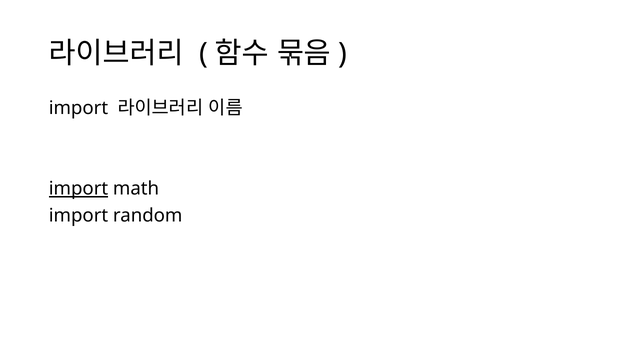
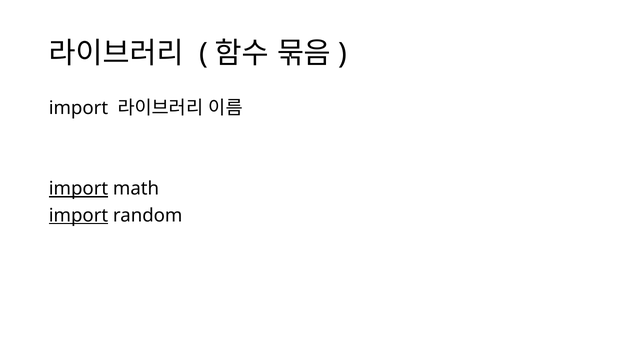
import at (78, 216) underline: none -> present
